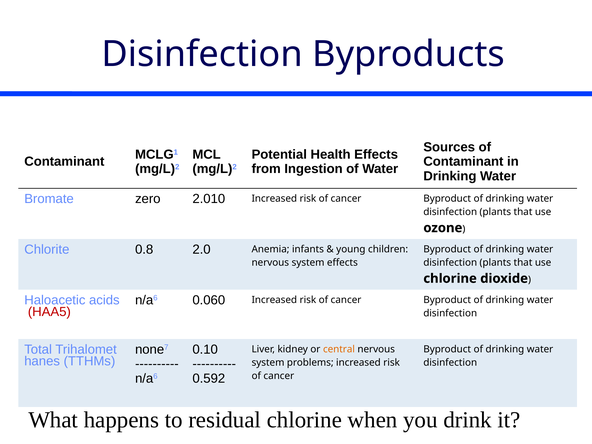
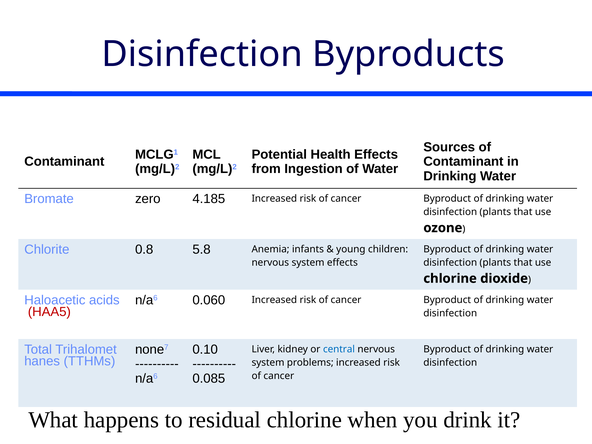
2.010: 2.010 -> 4.185
2.0: 2.0 -> 5.8
central colour: orange -> blue
0.592: 0.592 -> 0.085
